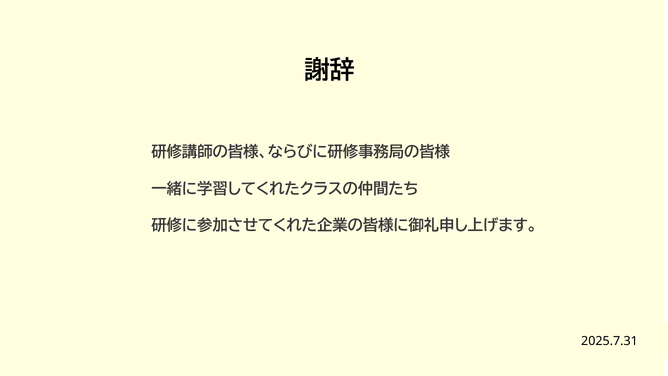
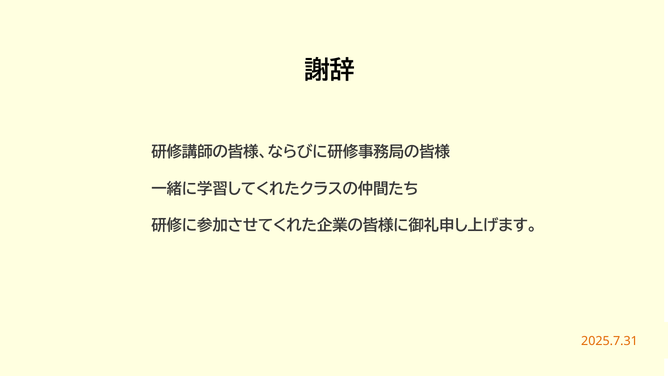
2025.7.31 colour: black -> orange
